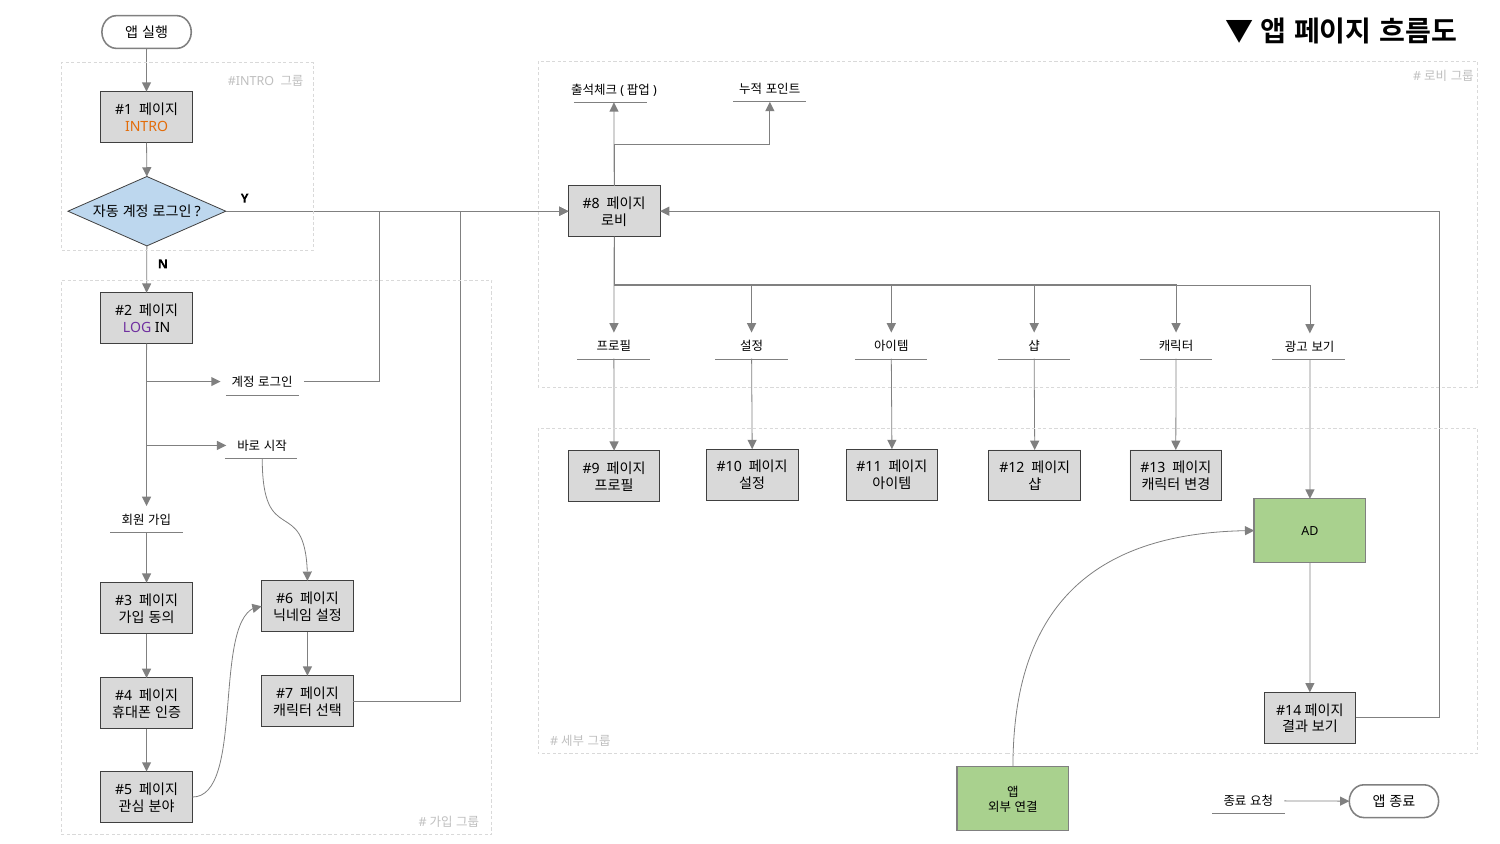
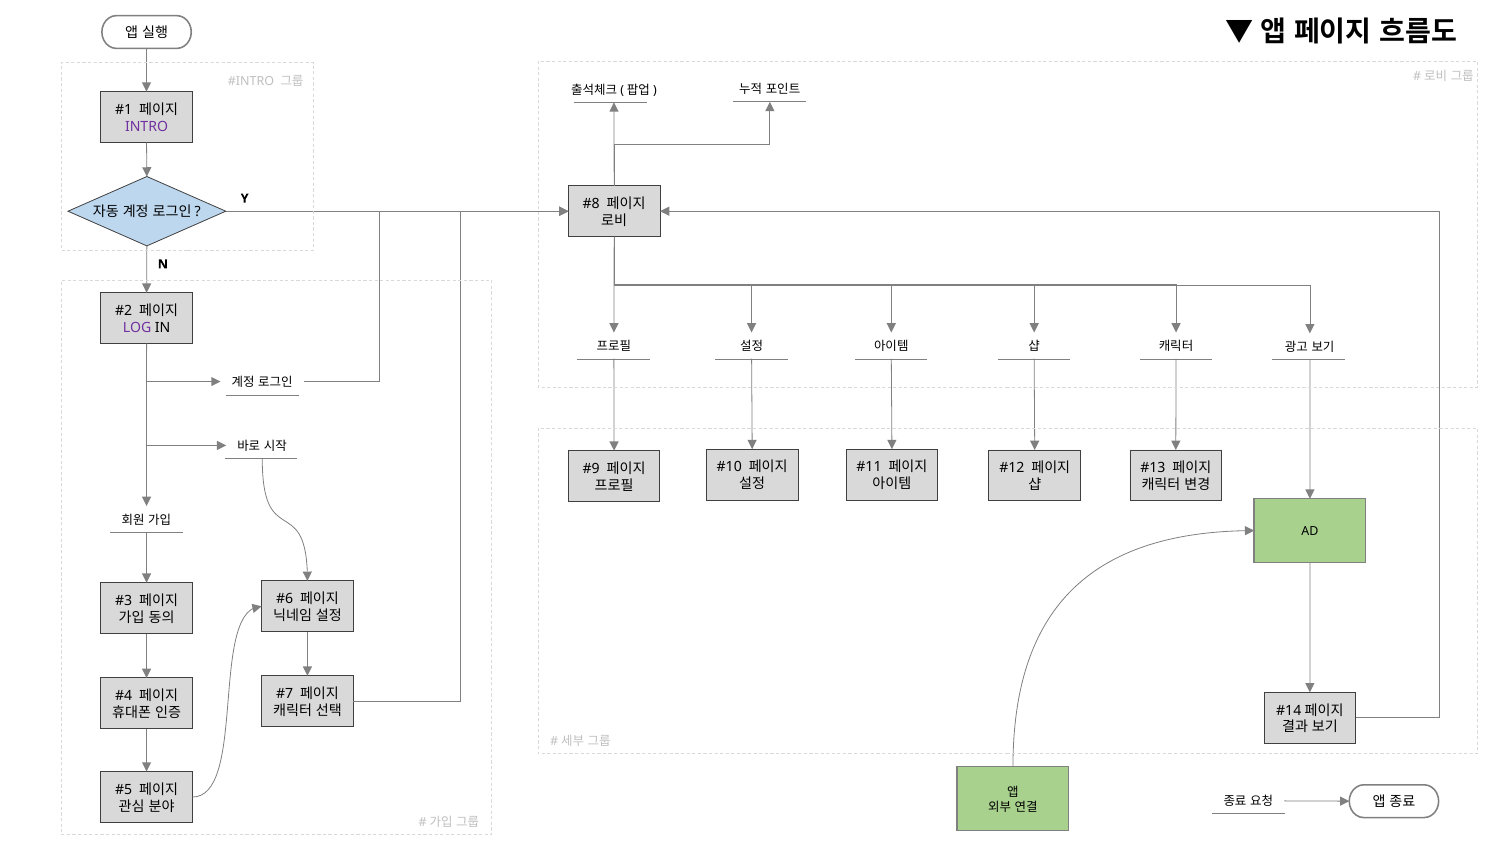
INTRO colour: orange -> purple
